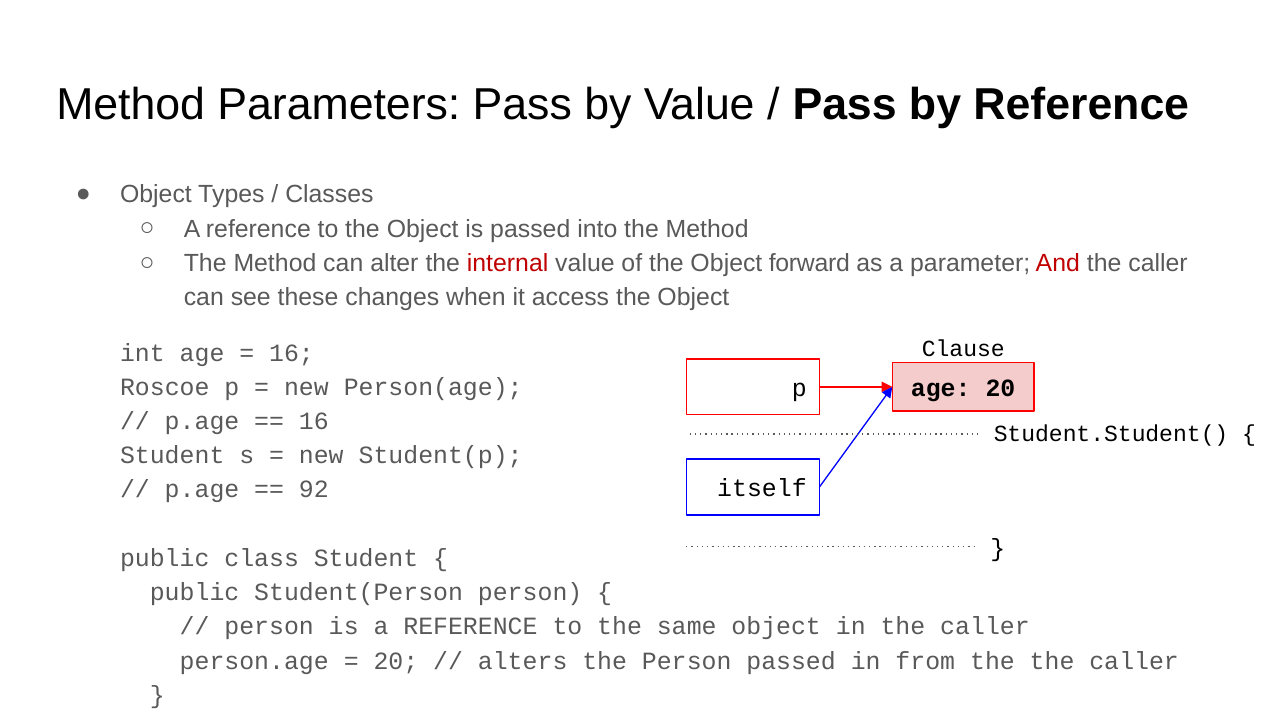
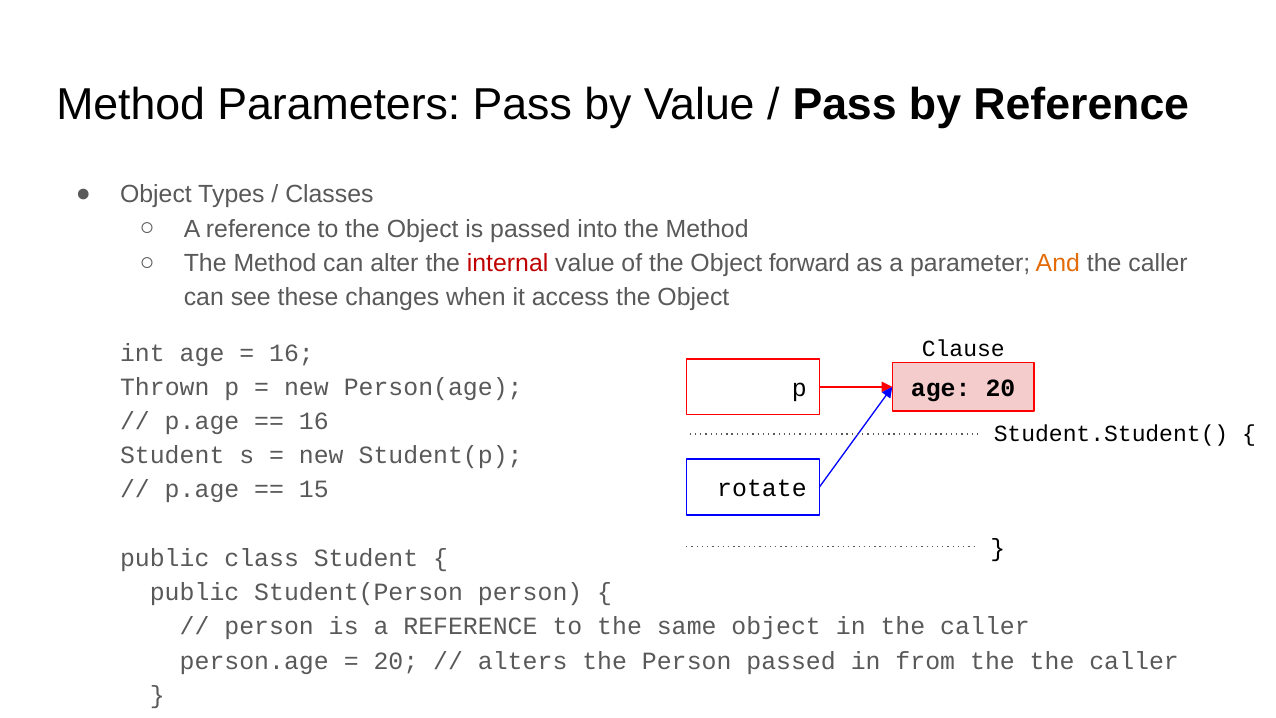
And colour: red -> orange
Roscoe: Roscoe -> Thrown
itself: itself -> rotate
92: 92 -> 15
